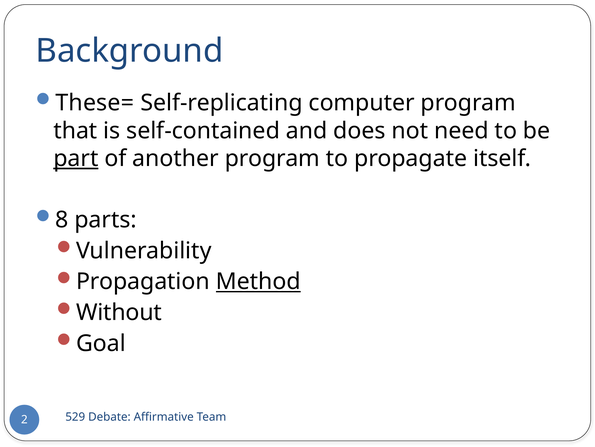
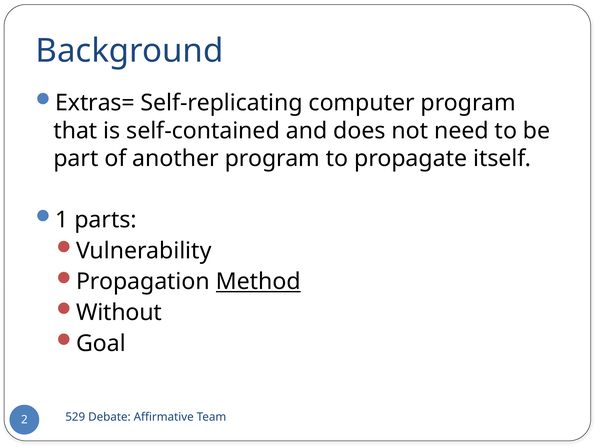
These=: These= -> Extras=
part underline: present -> none
8: 8 -> 1
